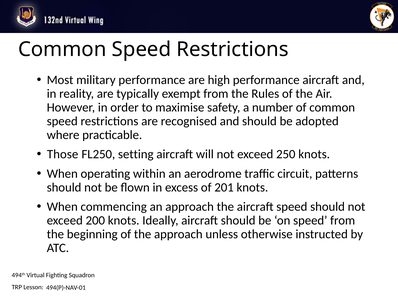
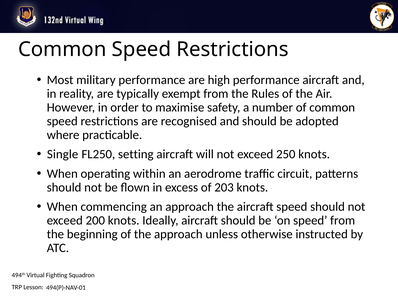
Those: Those -> Single
201: 201 -> 203
